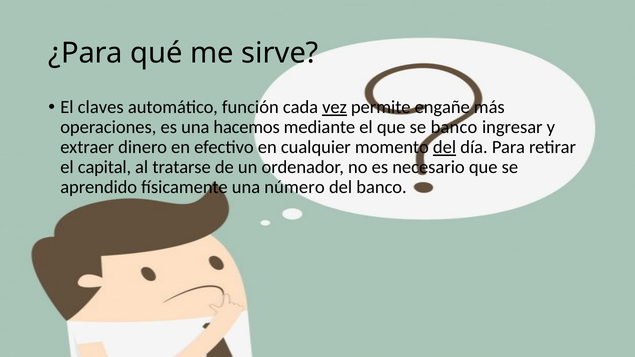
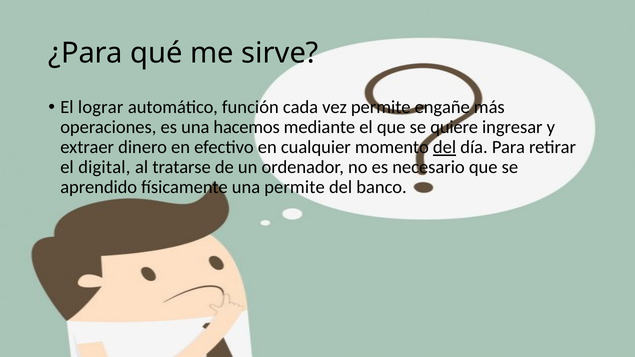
claves: claves -> lograr
vez underline: present -> none
se banco: banco -> quiere
capital: capital -> digital
una número: número -> permite
